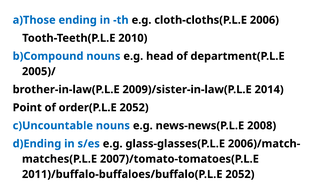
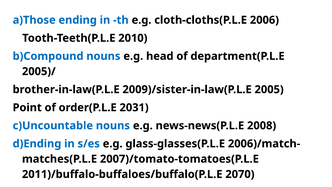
2014: 2014 -> 2005
order(P.L.E 2052: 2052 -> 2031
2011)/buffalo-buffaloes/buffalo(P.L.E 2052: 2052 -> 2070
